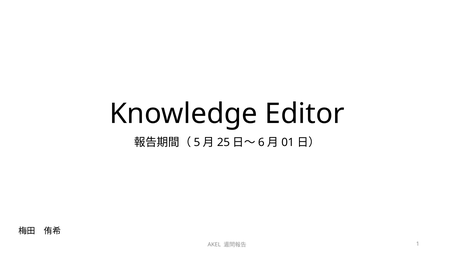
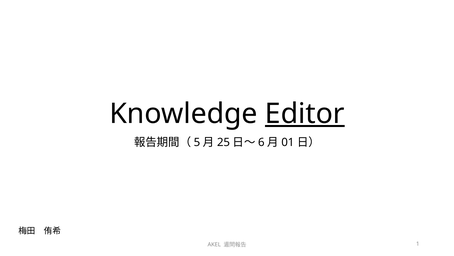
Editor underline: none -> present
